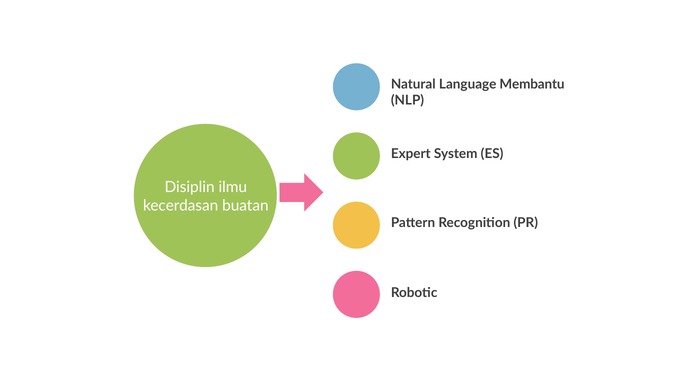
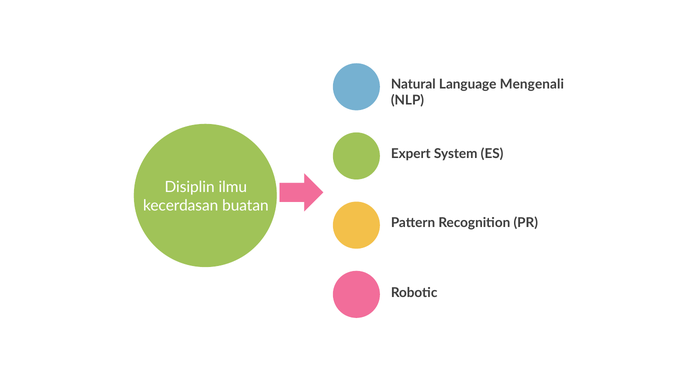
Membantu: Membantu -> Mengenali
